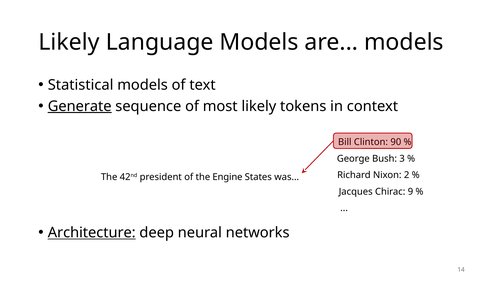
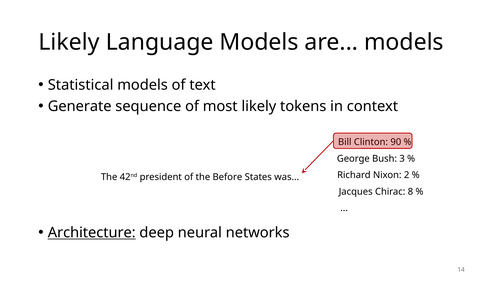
Generate underline: present -> none
Engine: Engine -> Before
9: 9 -> 8
